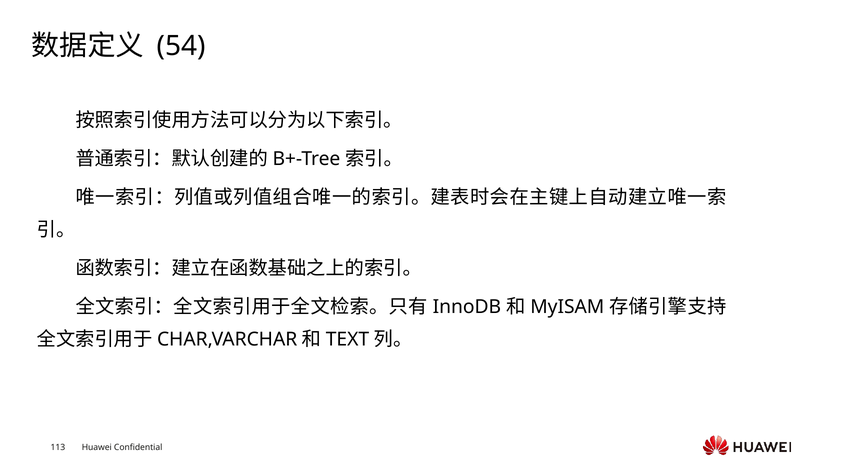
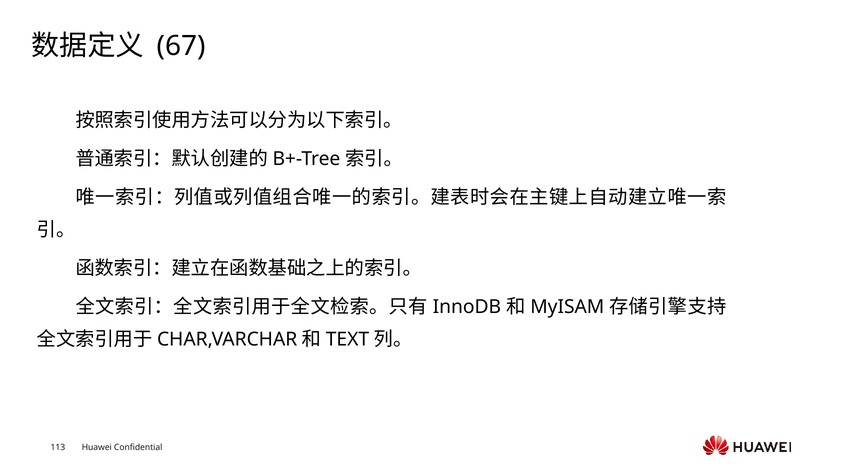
54: 54 -> 67
